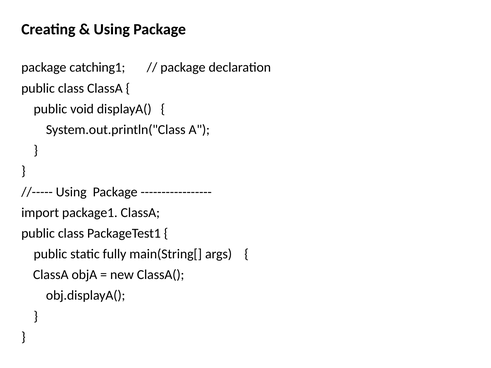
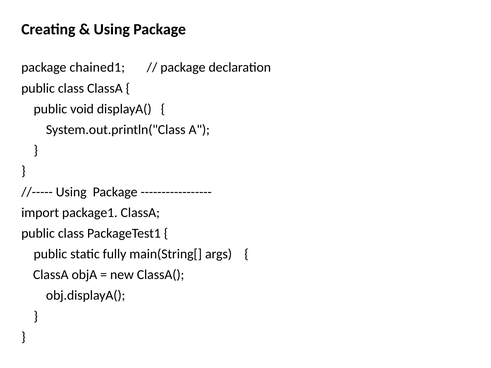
catching1: catching1 -> chained1
